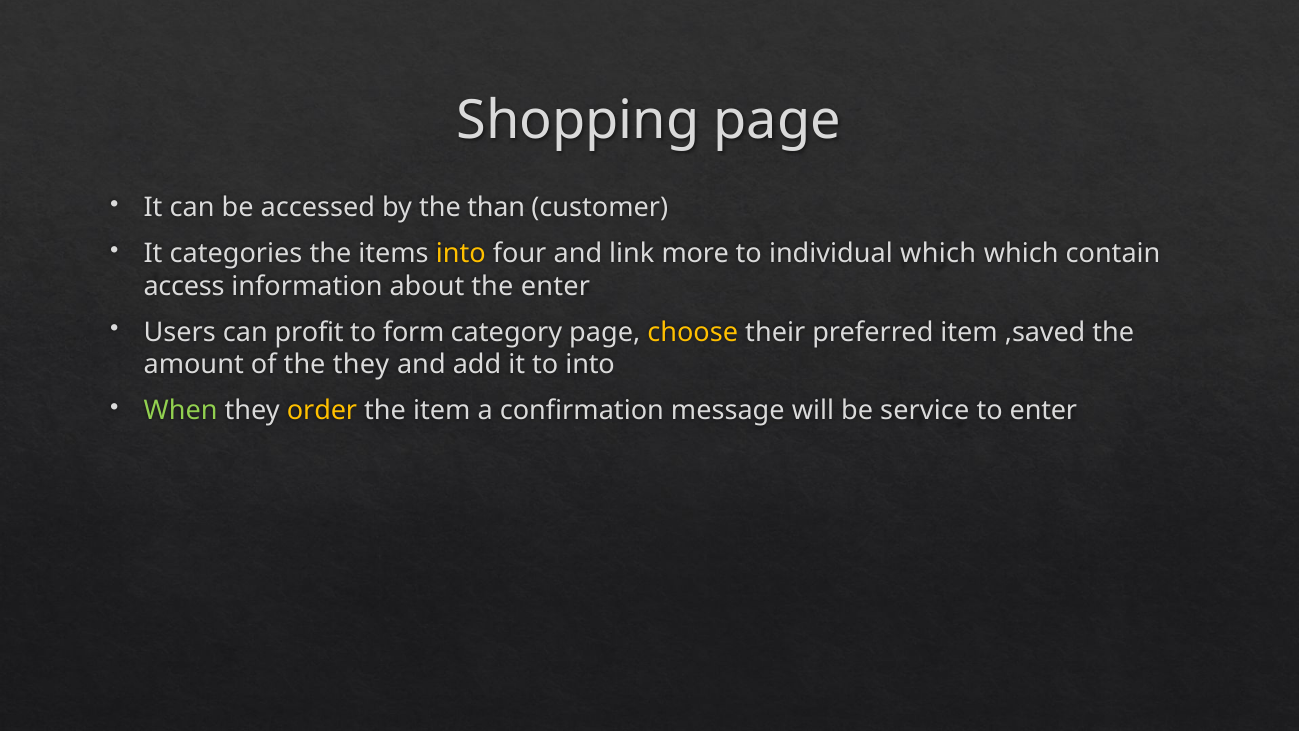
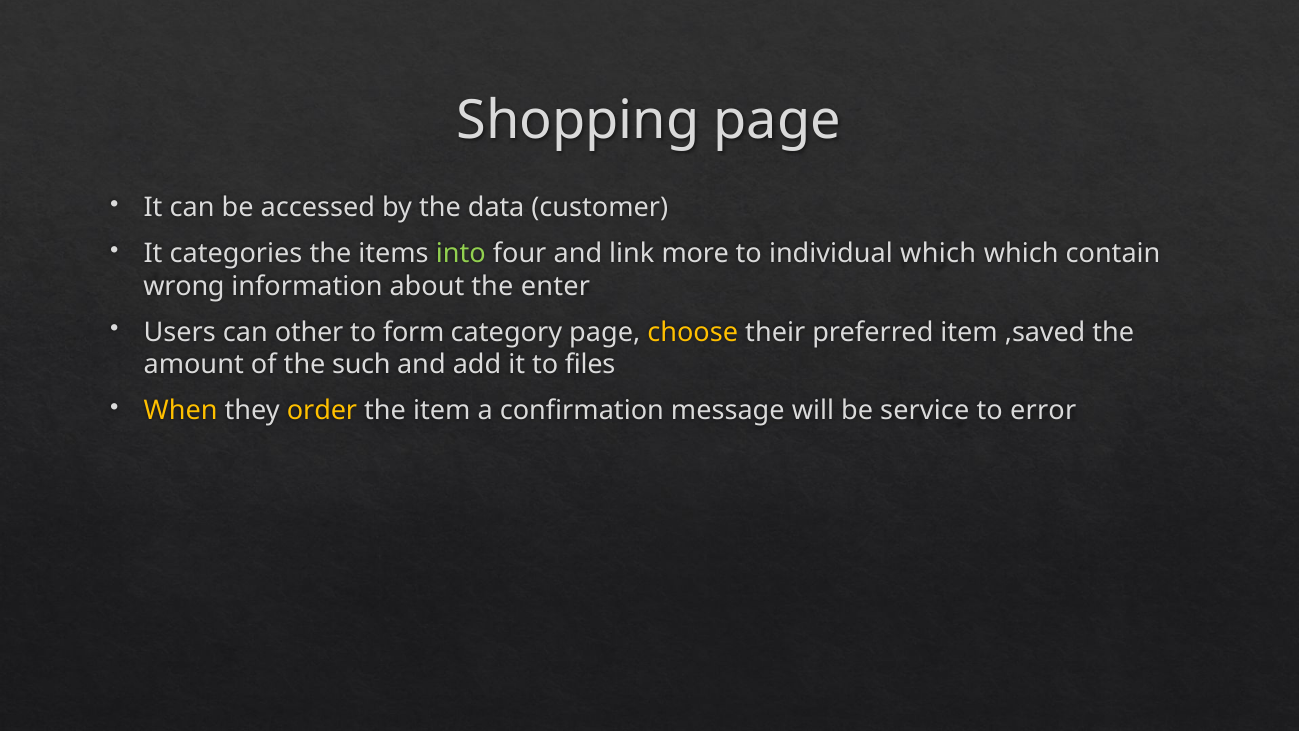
than: than -> data
into at (461, 254) colour: yellow -> light green
access: access -> wrong
profit: profit -> other
the they: they -> such
to into: into -> files
When colour: light green -> yellow
to enter: enter -> error
